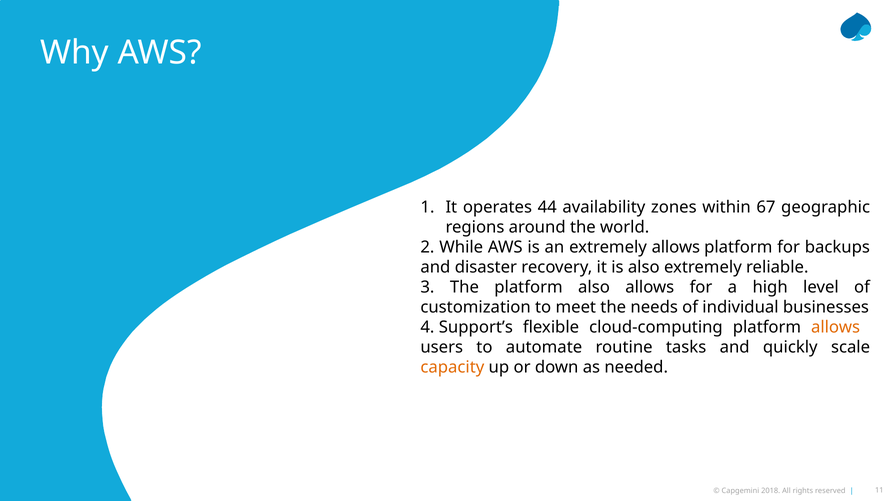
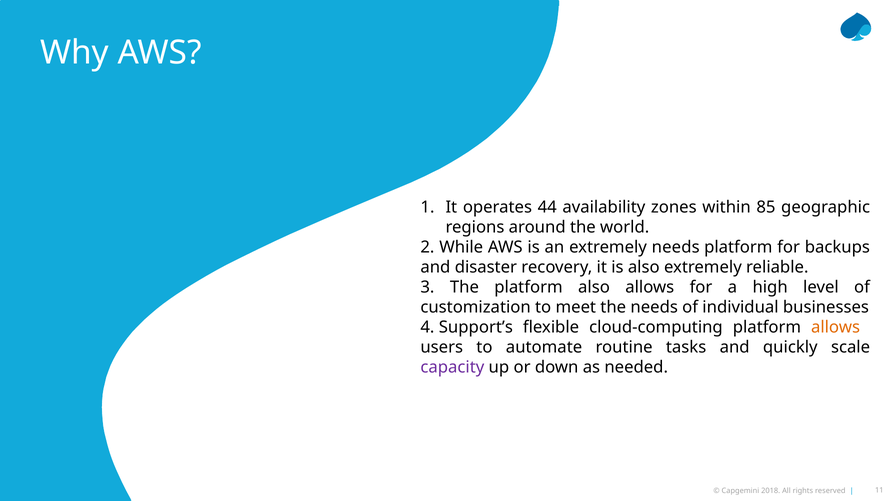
67: 67 -> 85
extremely allows: allows -> needs
capacity colour: orange -> purple
